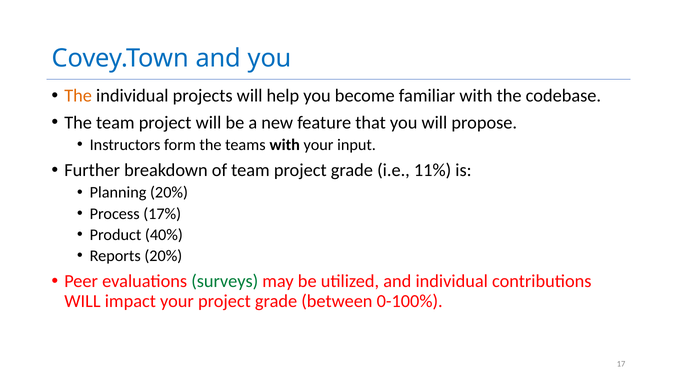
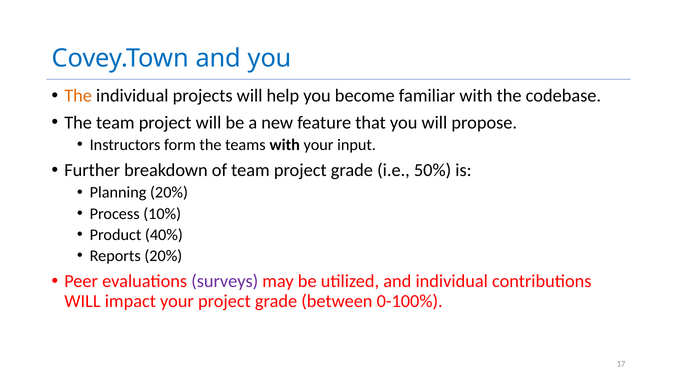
11%: 11% -> 50%
17%: 17% -> 10%
surveys colour: green -> purple
